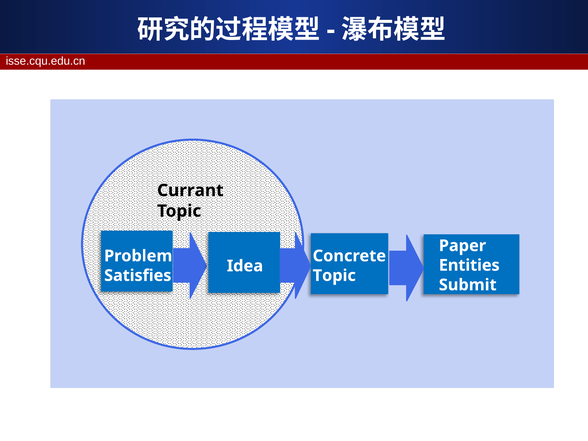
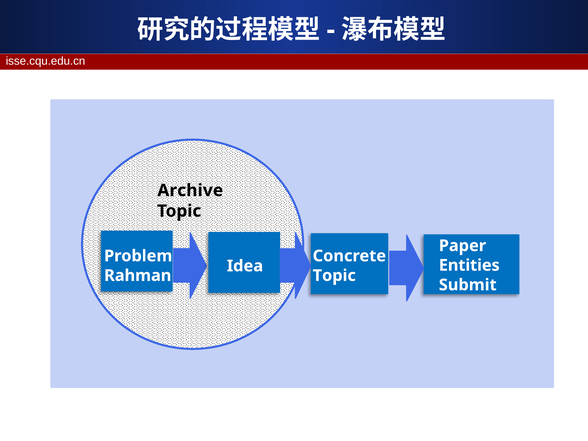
Currant: Currant -> Archive
Satisfies: Satisfies -> Rahman
